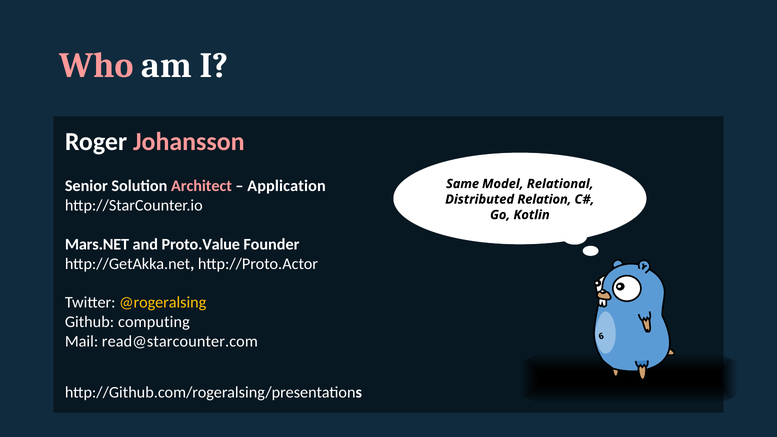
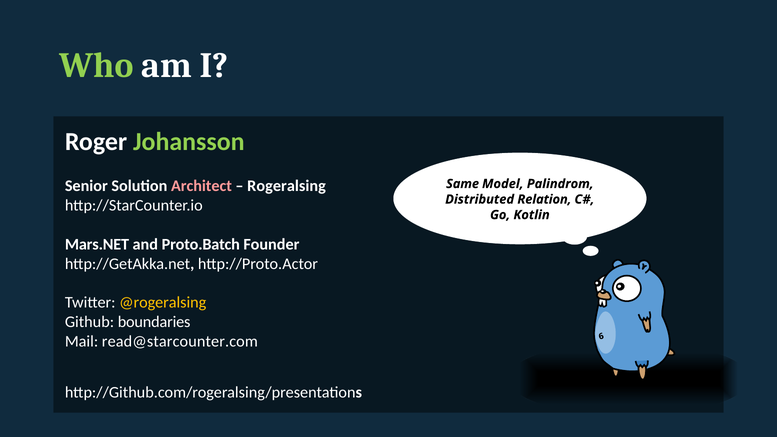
Who colour: pink -> light green
Johansson colour: pink -> light green
Application: Application -> Rogeralsing
Relational: Relational -> Palindrom
Proto.Value: Proto.Value -> Proto.Batch
computing: computing -> boundaries
